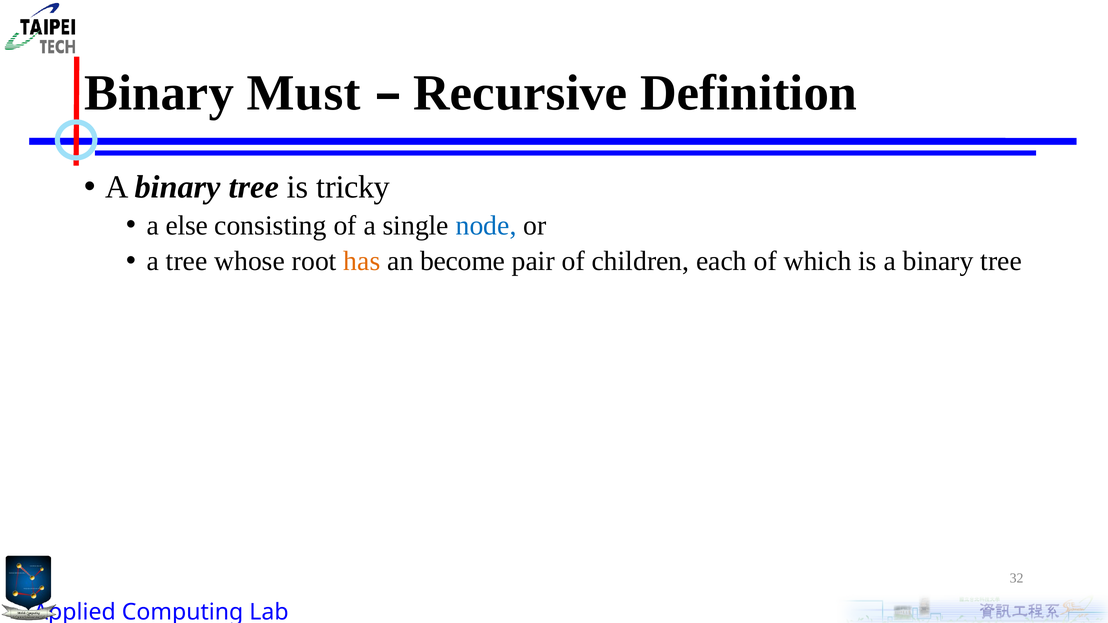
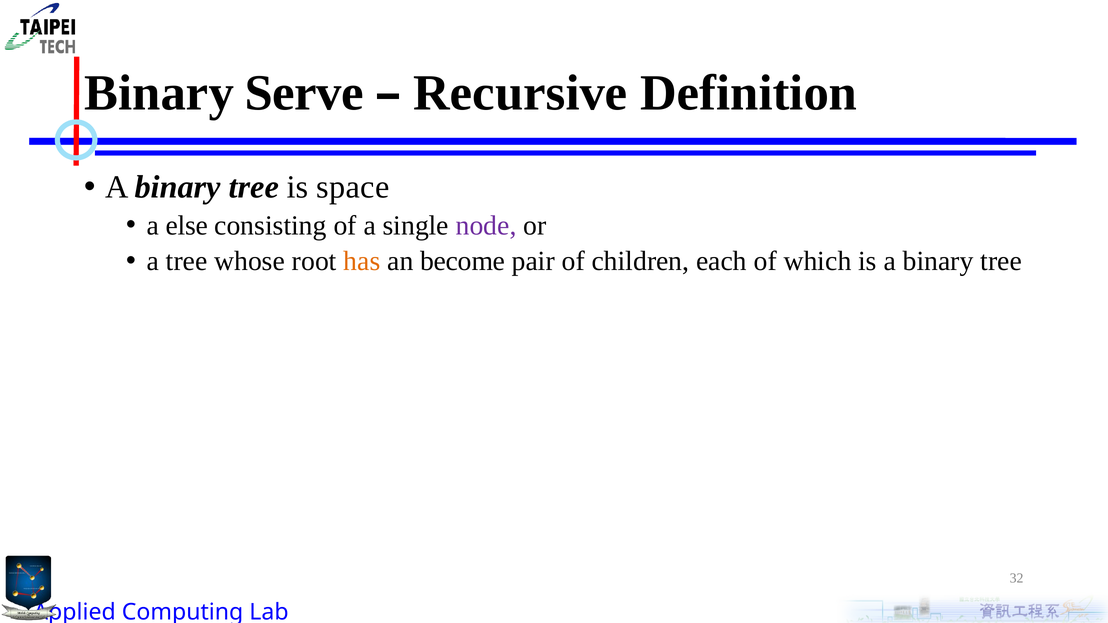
Must: Must -> Serve
tricky: tricky -> space
node colour: blue -> purple
